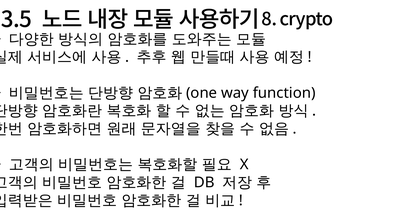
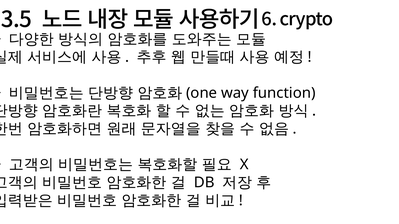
8: 8 -> 6
